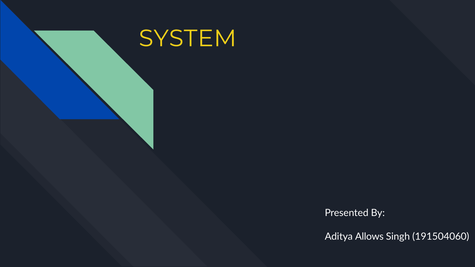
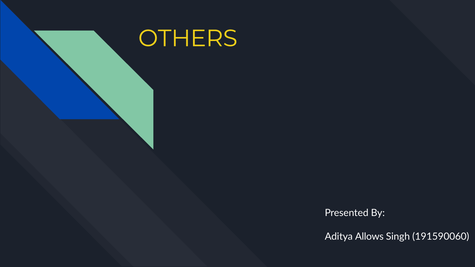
SYSTEM: SYSTEM -> OTHERS
191504060: 191504060 -> 191590060
